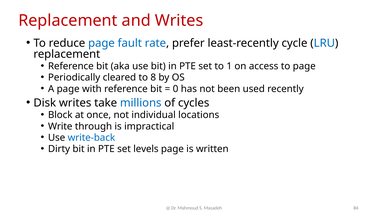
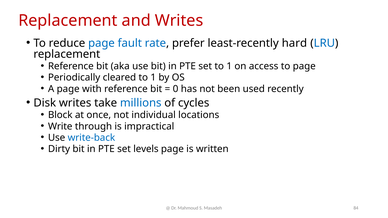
cycle: cycle -> hard
cleared to 8: 8 -> 1
